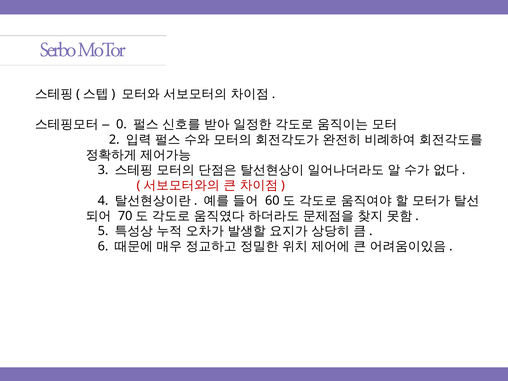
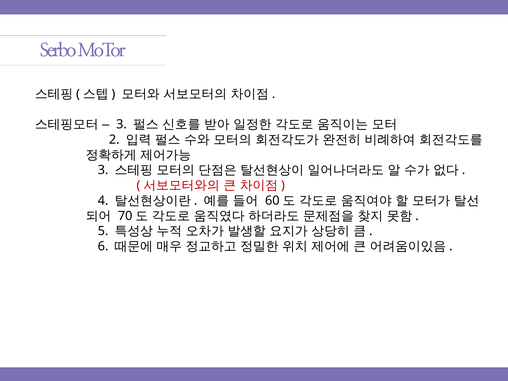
0 at (121, 124): 0 -> 3
